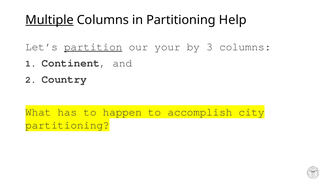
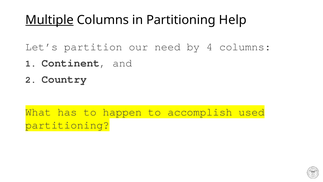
partition underline: present -> none
your: your -> need
3: 3 -> 4
city: city -> used
